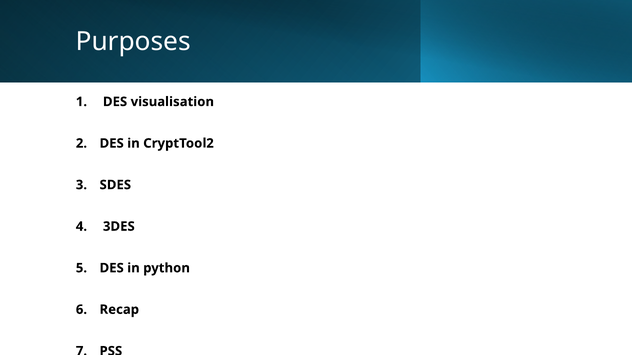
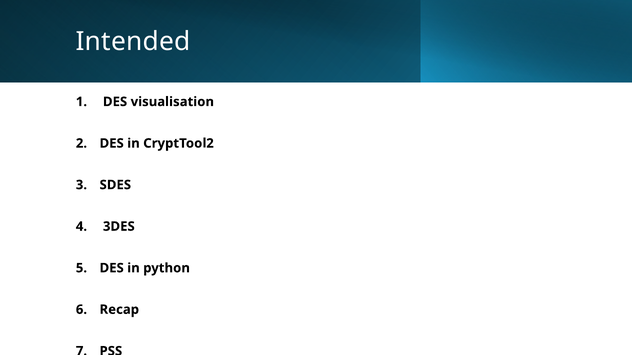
Purposes: Purposes -> Intended
